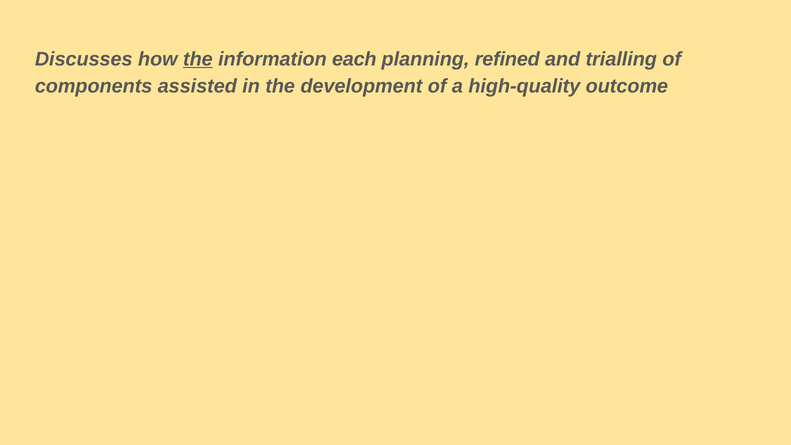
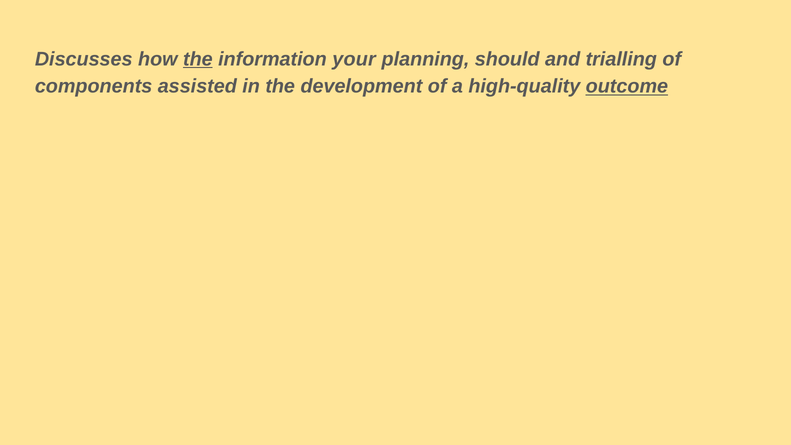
each: each -> your
refined: refined -> should
outcome underline: none -> present
